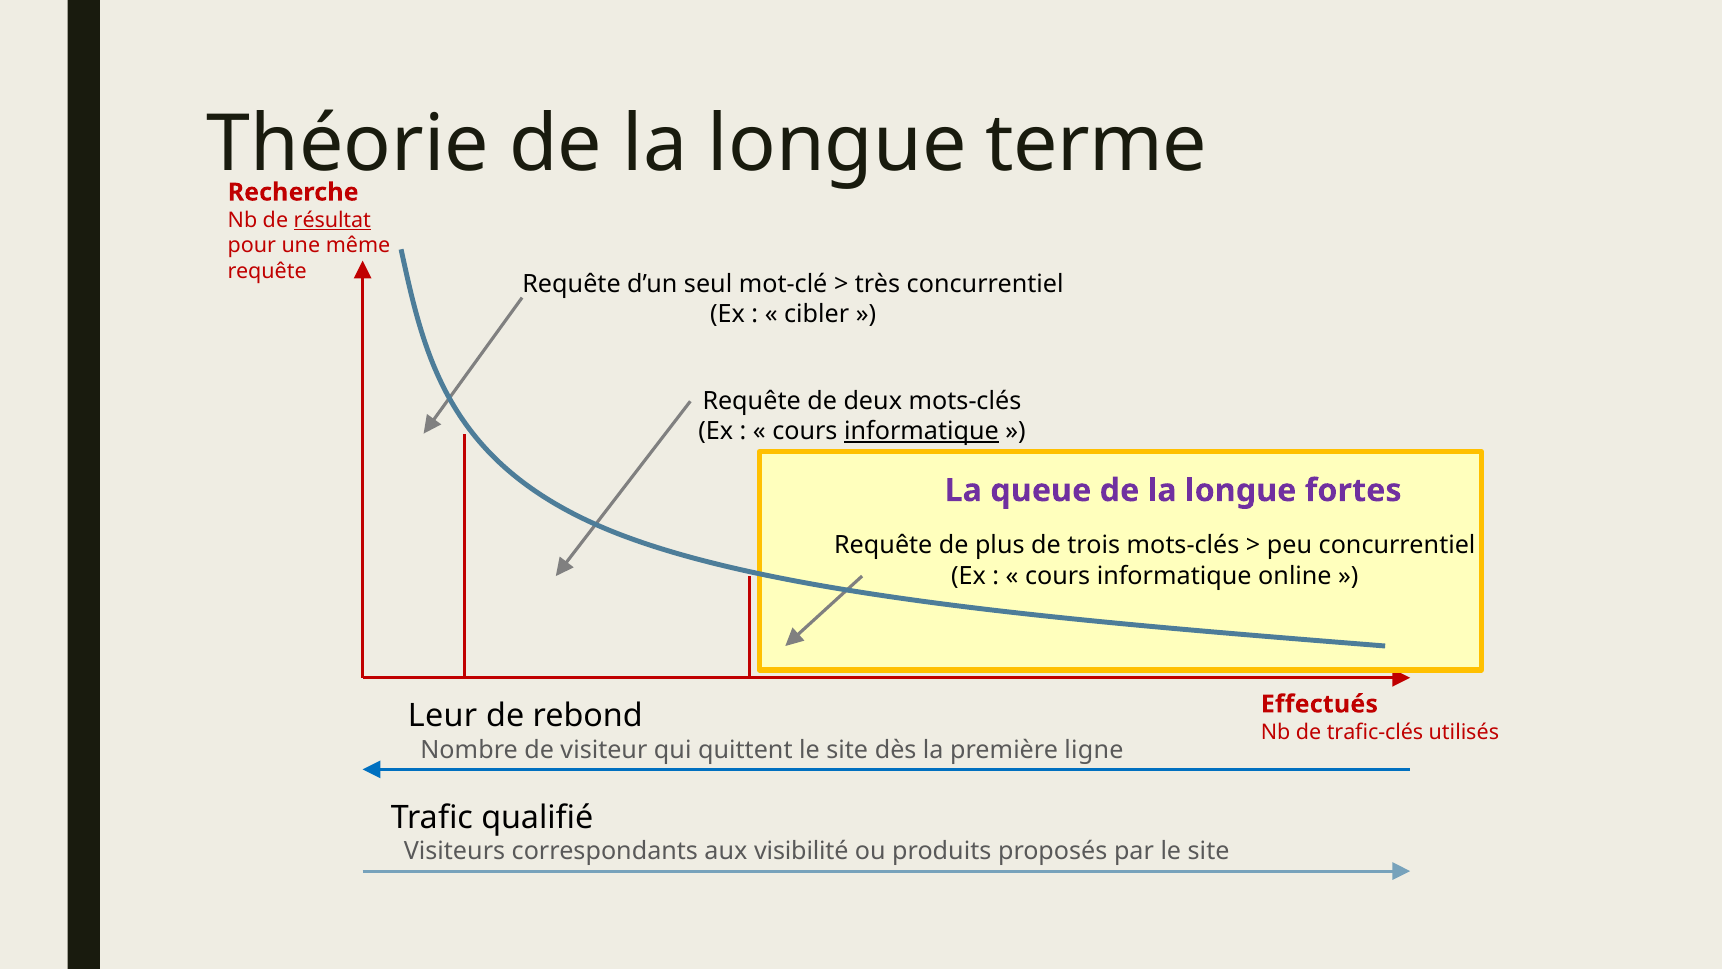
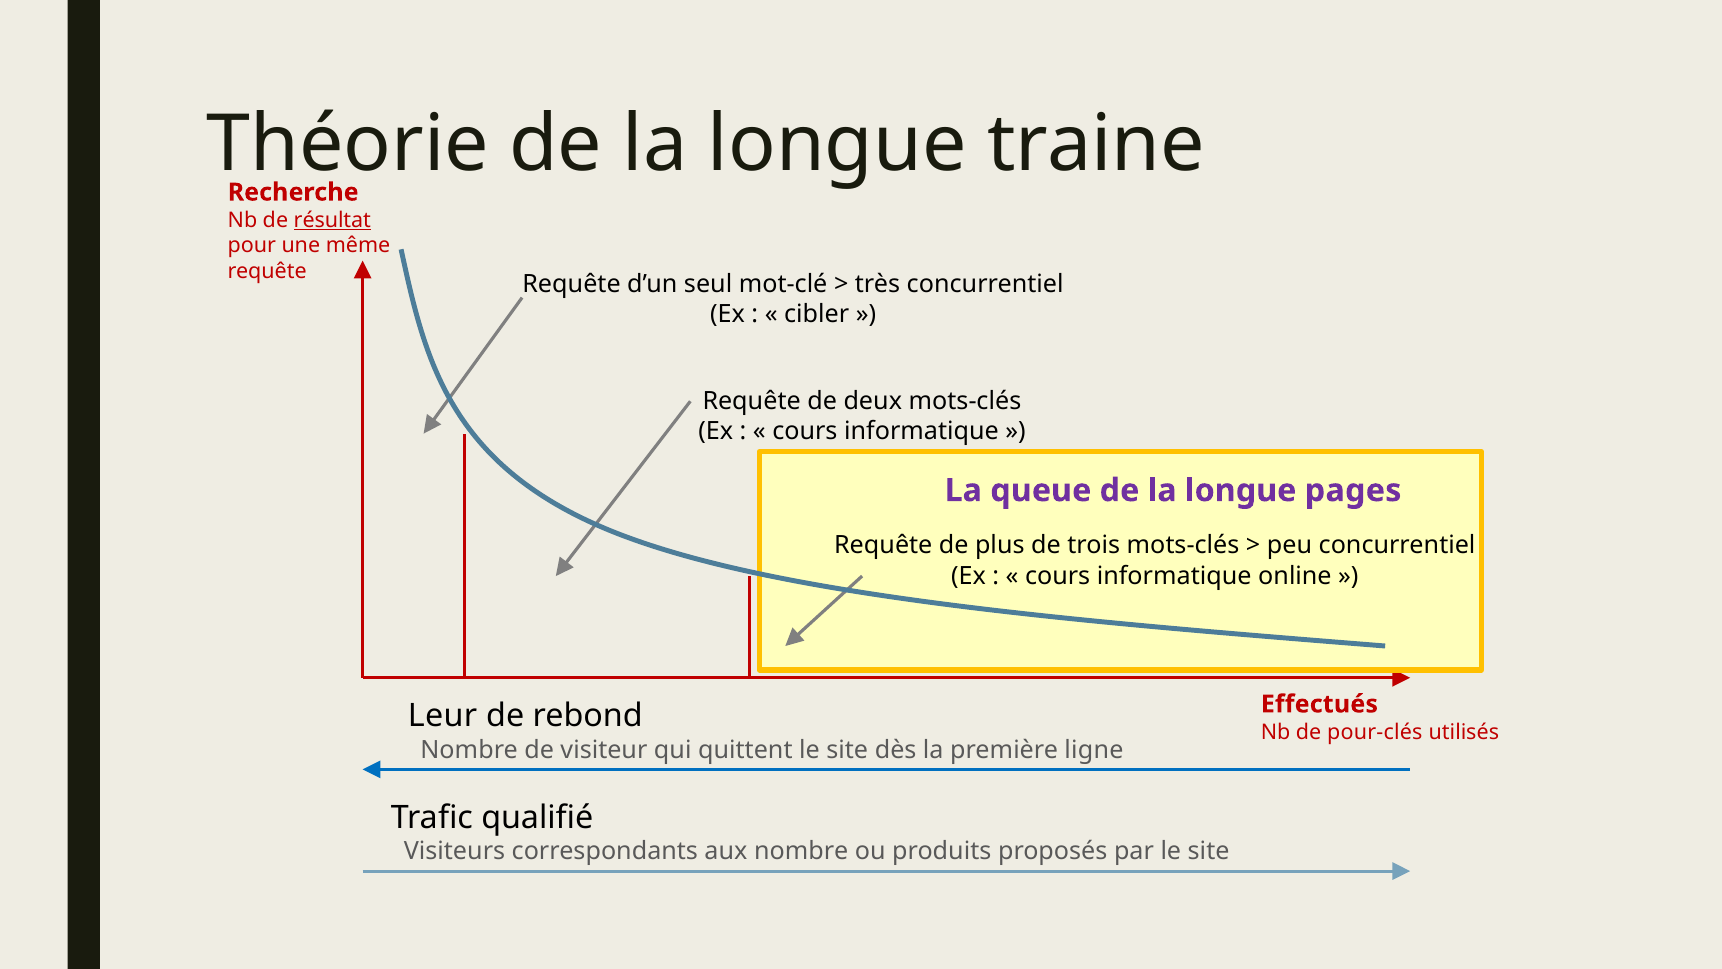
terme: terme -> traine
informatique at (921, 431) underline: present -> none
fortes: fortes -> pages
trafic-clés: trafic-clés -> pour-clés
aux visibilité: visibilité -> nombre
